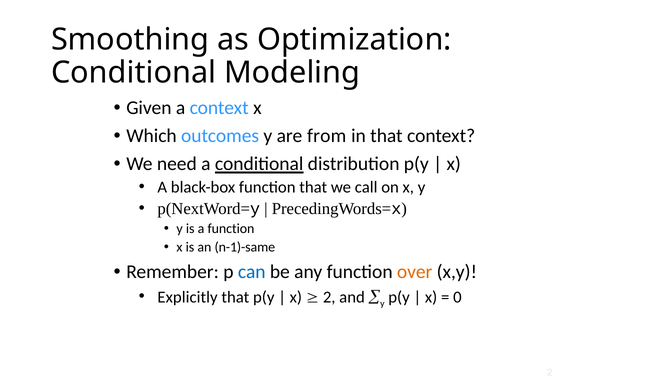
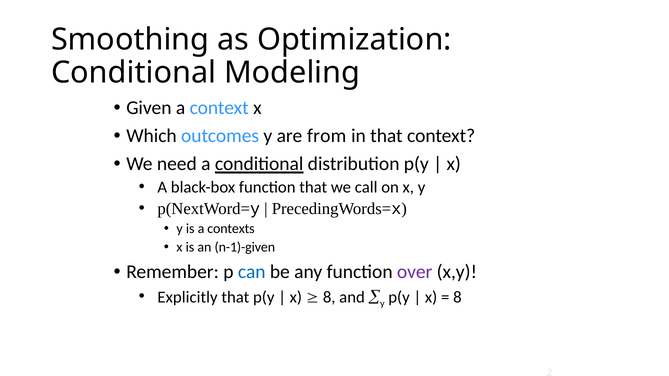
a function: function -> contexts
n-1)-same: n-1)-same -> n-1)-given
over colour: orange -> purple
2 at (329, 297): 2 -> 8
0 at (457, 297): 0 -> 8
